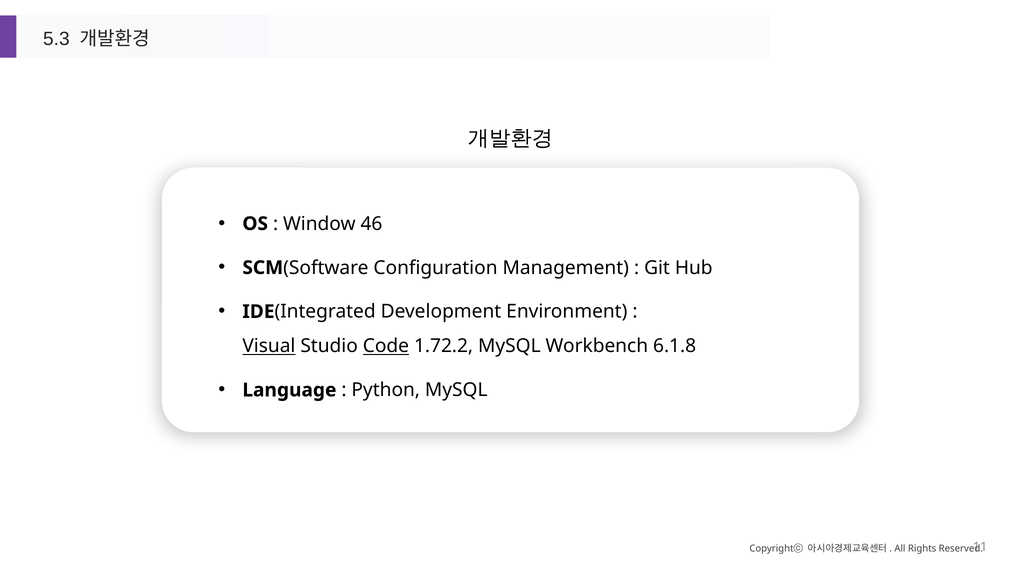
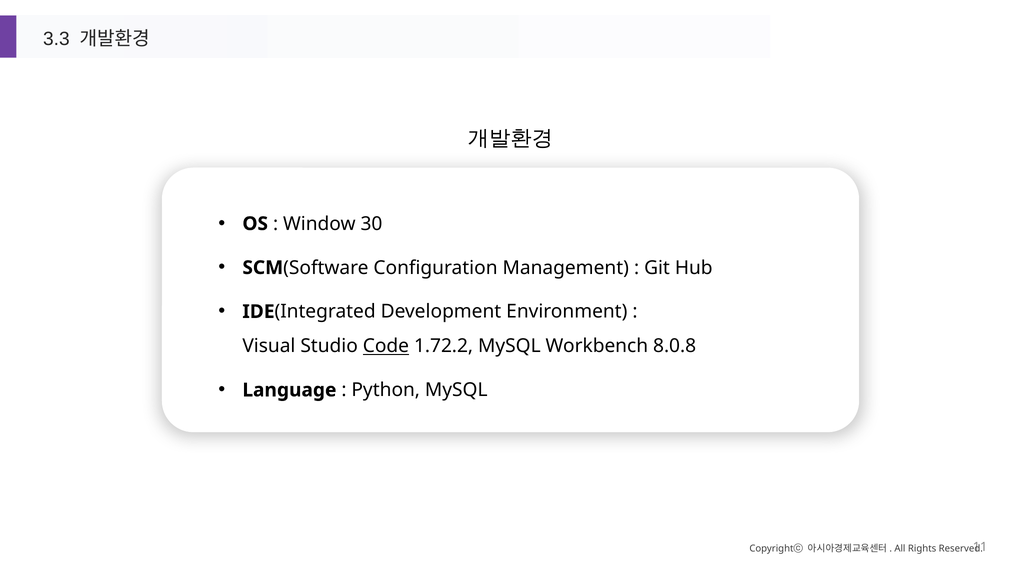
5.3: 5.3 -> 3.3
46: 46 -> 30
Visual underline: present -> none
6.1.8: 6.1.8 -> 8.0.8
